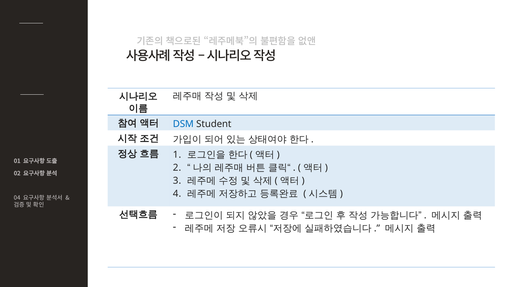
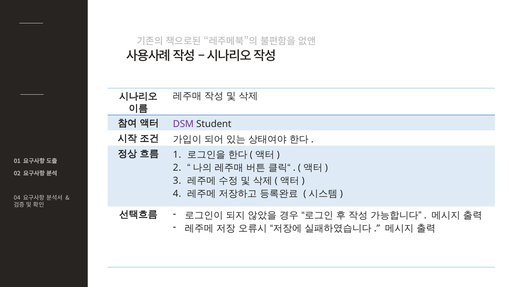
DSM colour: blue -> purple
